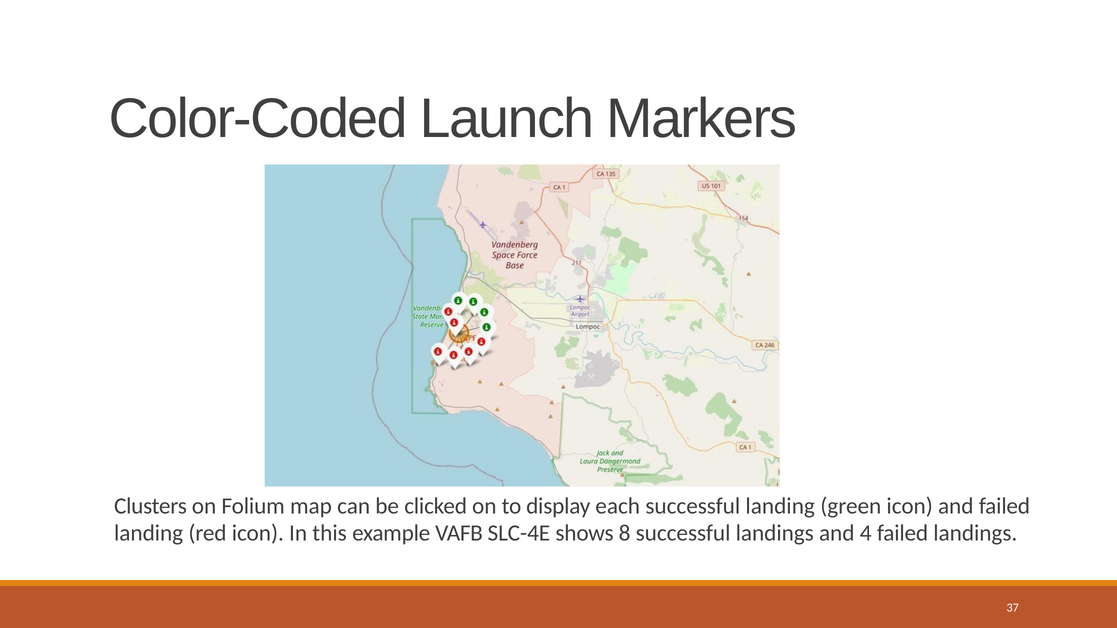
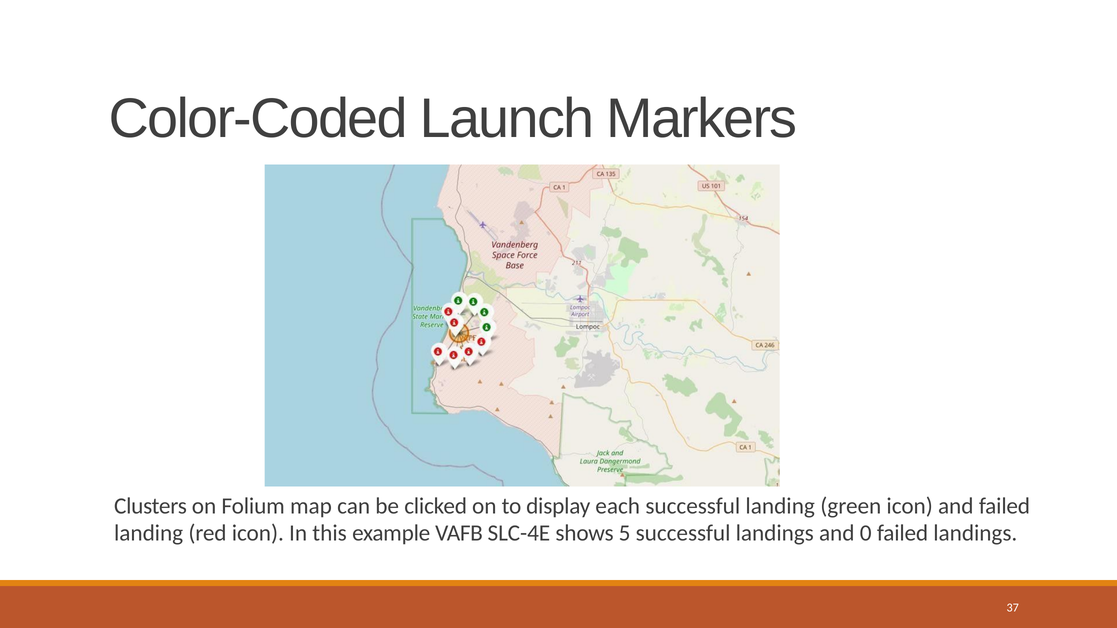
8: 8 -> 5
4: 4 -> 0
